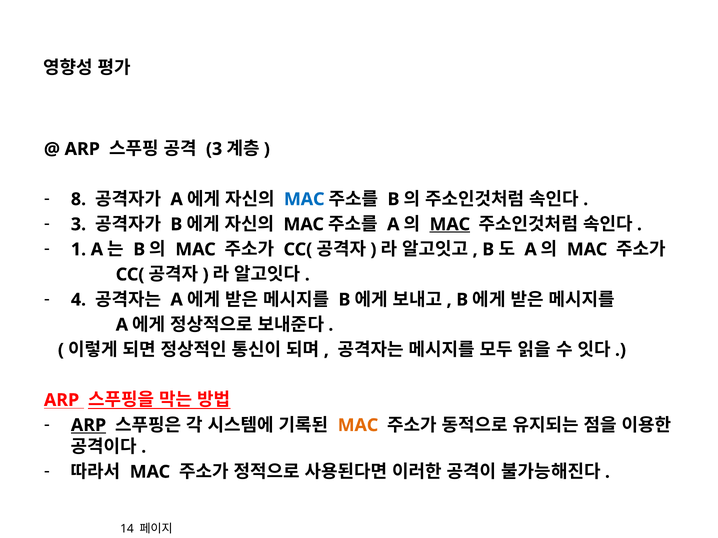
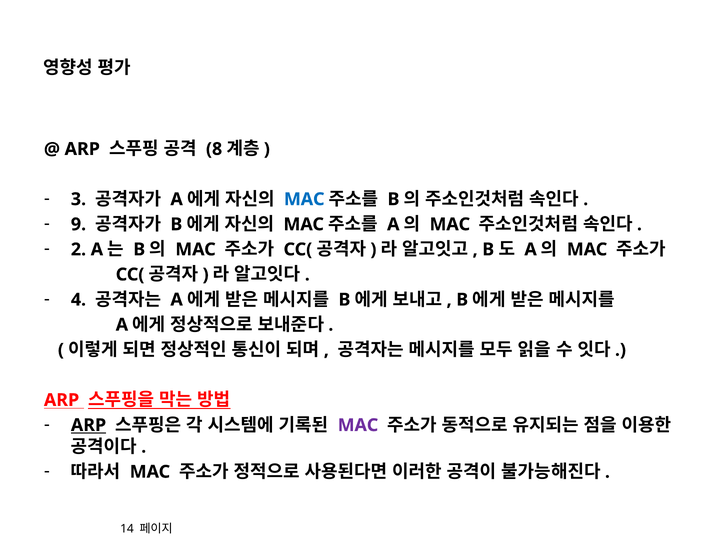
3 at (214, 149): 3 -> 8
8: 8 -> 3
3 at (78, 225): 3 -> 9
MAC at (450, 225) underline: present -> none
1: 1 -> 2
MAC at (358, 426) colour: orange -> purple
